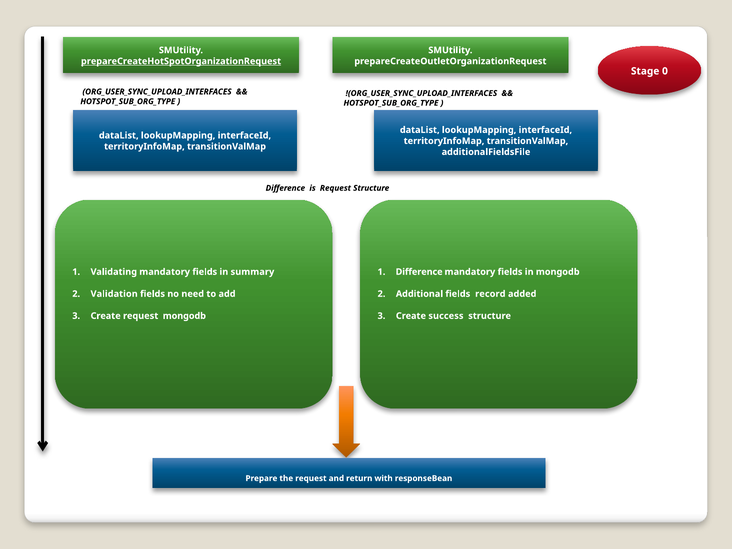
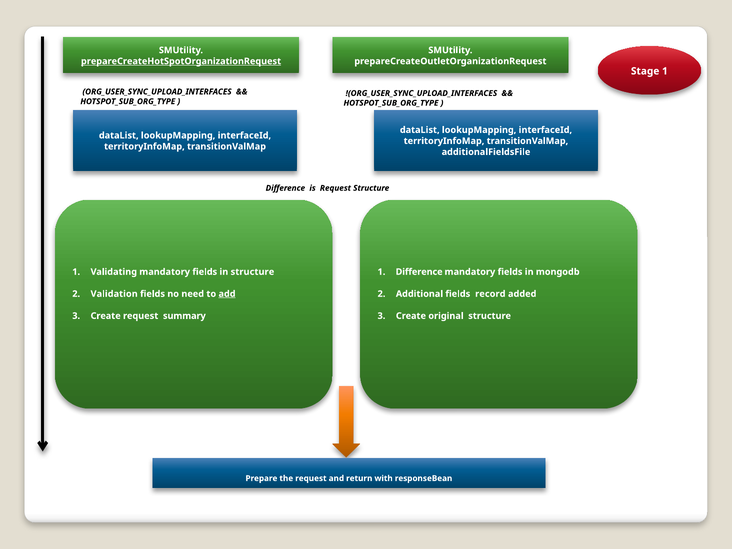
Stage 0: 0 -> 1
in summary: summary -> structure
add underline: none -> present
request mongodb: mongodb -> summary
success: success -> original
